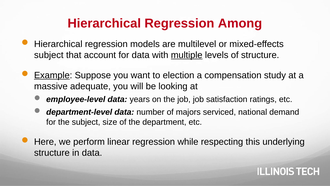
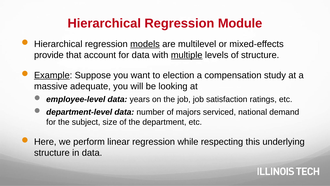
Among: Among -> Module
models underline: none -> present
subject at (49, 55): subject -> provide
